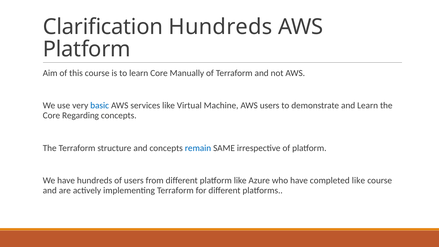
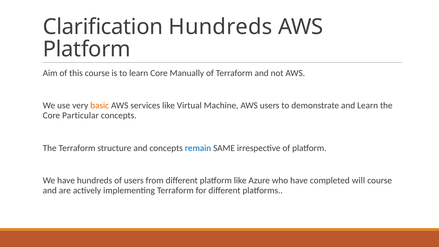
basic colour: blue -> orange
Regarding: Regarding -> Particular
completed like: like -> will
